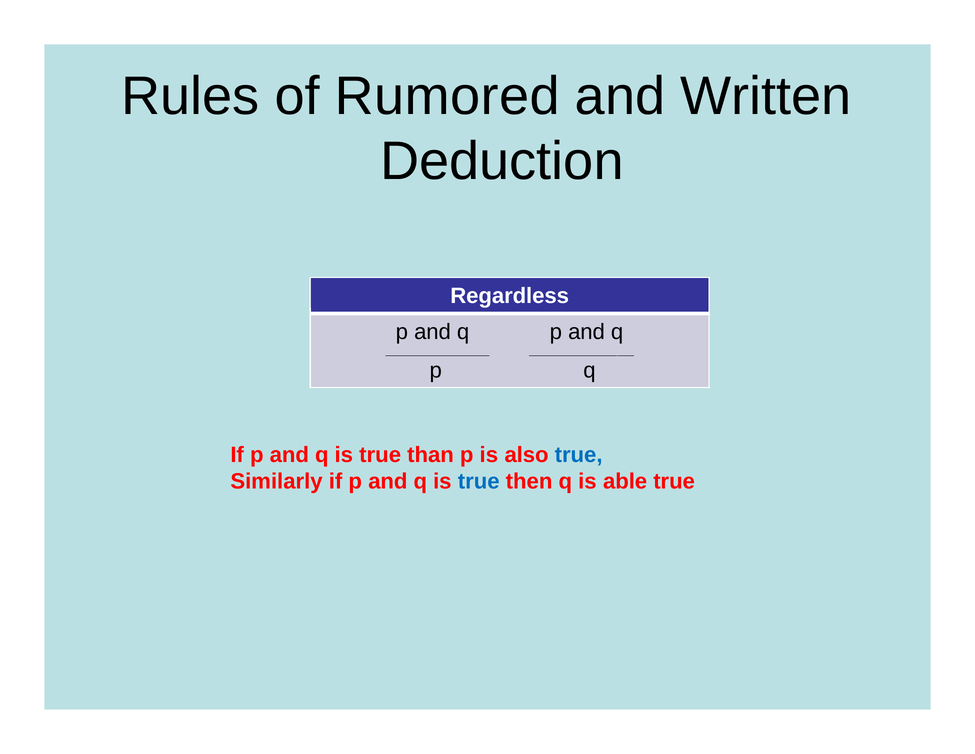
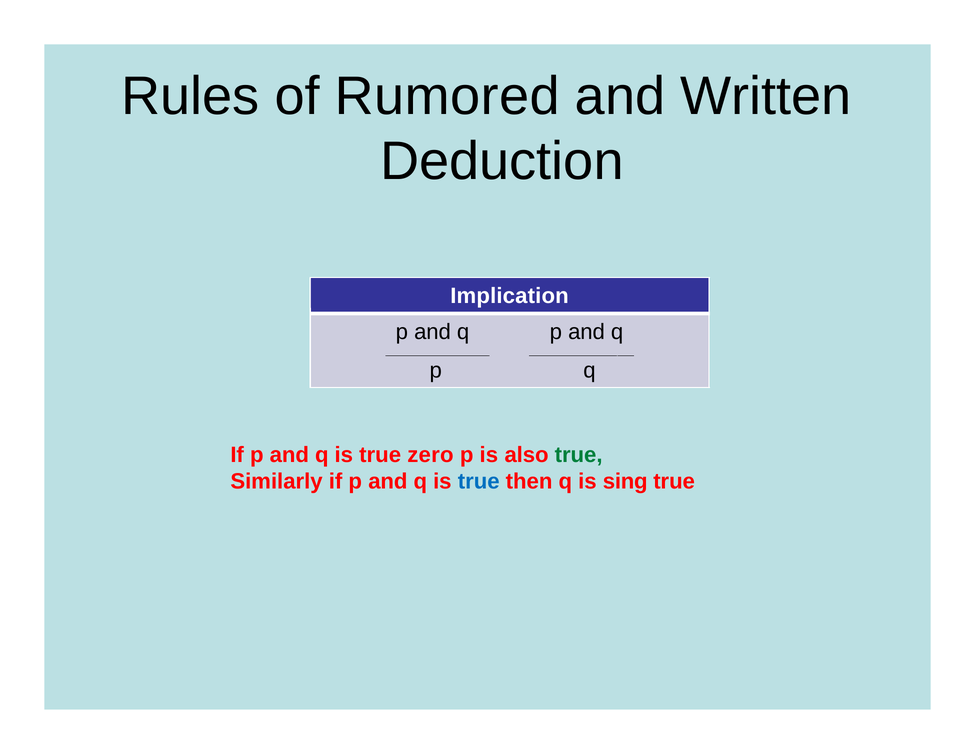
Regardless: Regardless -> Implication
than: than -> zero
true at (579, 454) colour: blue -> green
able: able -> sing
